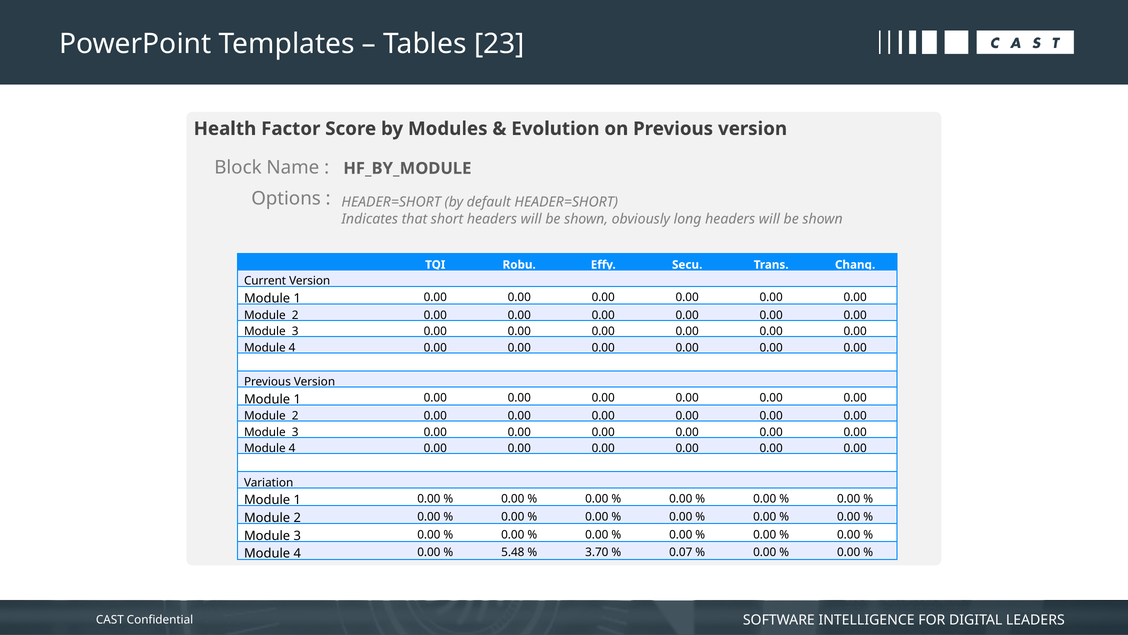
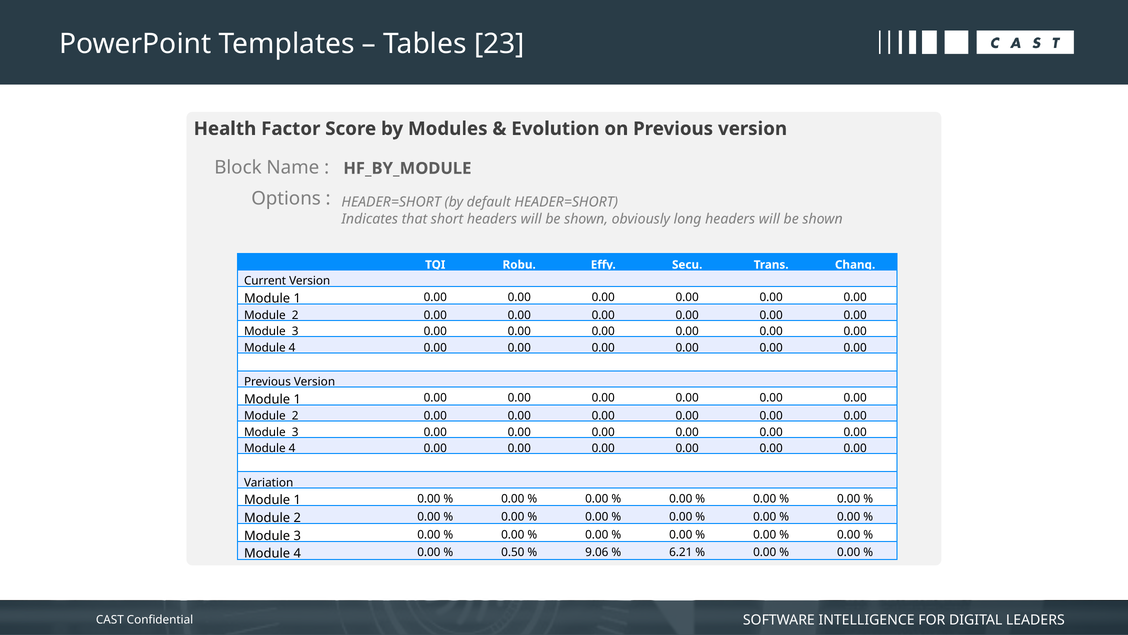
5.48: 5.48 -> 0.50
3.70: 3.70 -> 9.06
0.07: 0.07 -> 6.21
